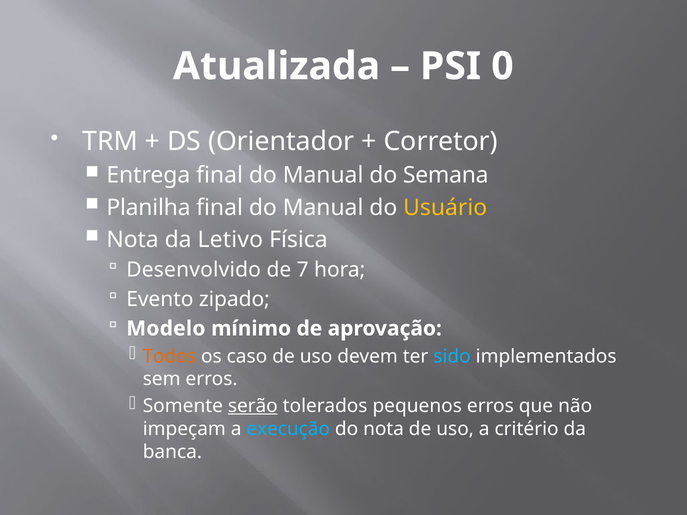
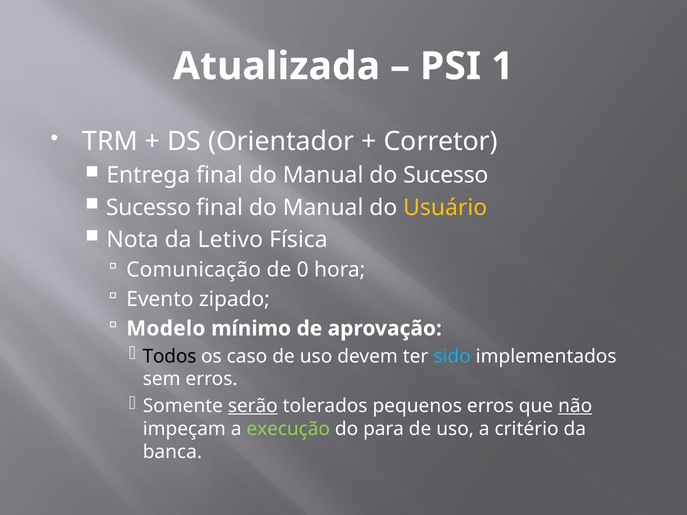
0: 0 -> 1
do Semana: Semana -> Sucesso
Planilha at (148, 208): Planilha -> Sucesso
Desenvolvido: Desenvolvido -> Comunicação
7: 7 -> 0
Todos colour: orange -> black
não underline: none -> present
execução colour: light blue -> light green
do nota: nota -> para
